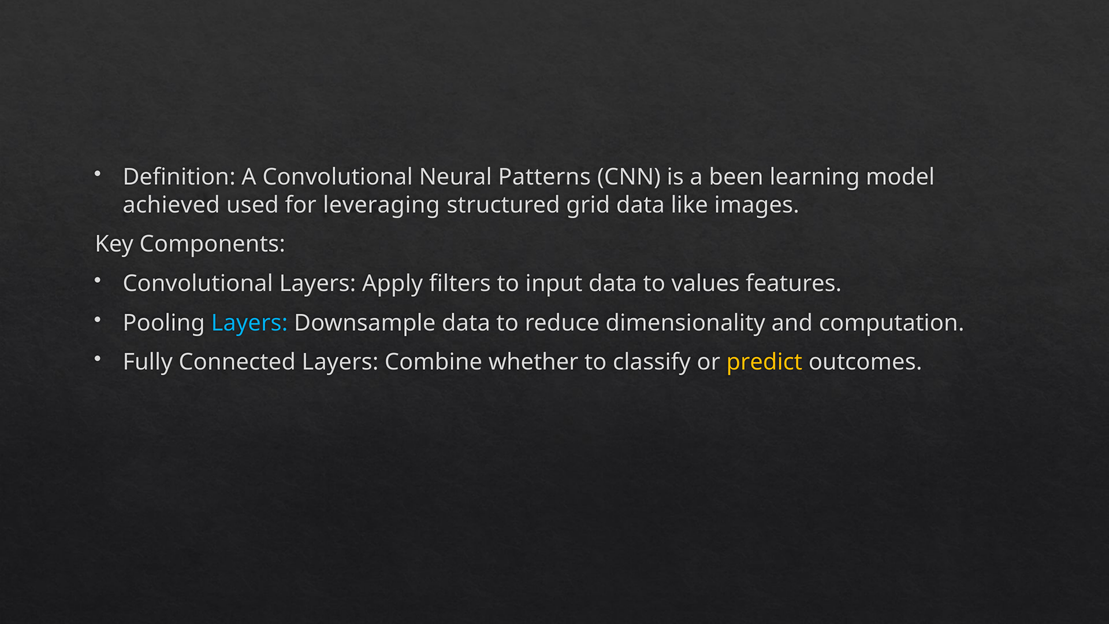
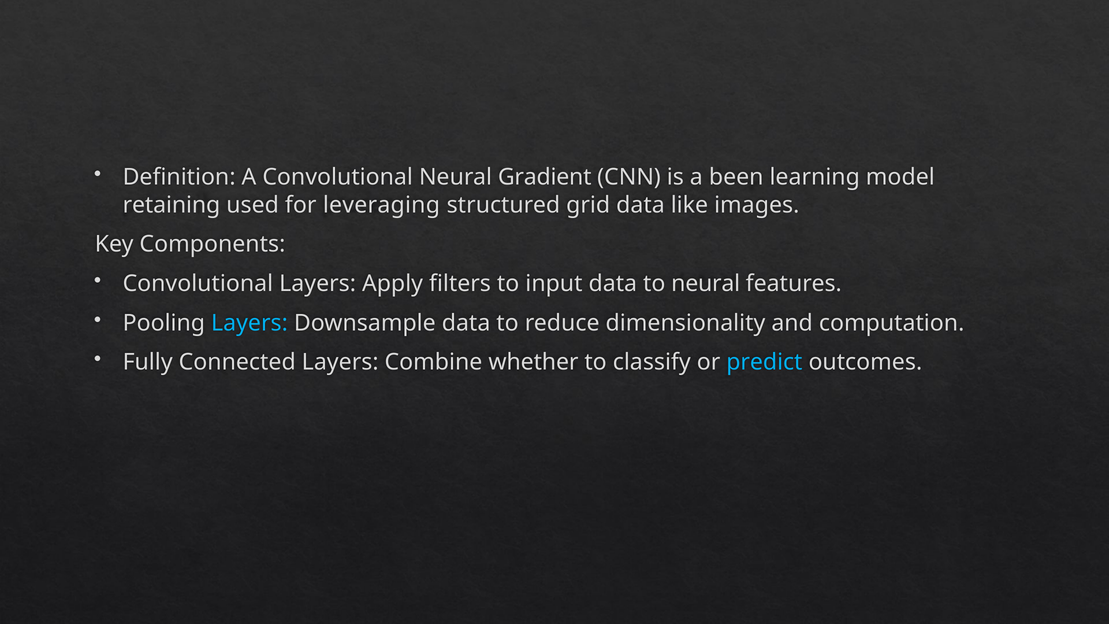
Patterns: Patterns -> Gradient
achieved: achieved -> retaining
to values: values -> neural
predict colour: yellow -> light blue
